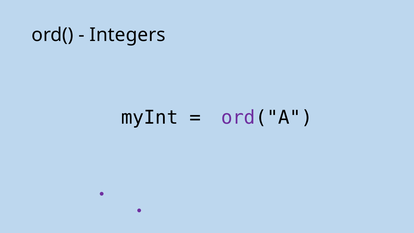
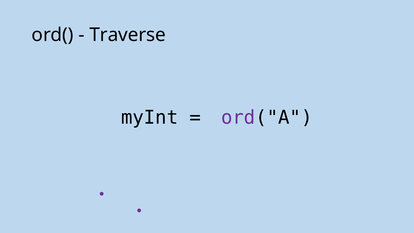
Integers: Integers -> Traverse
